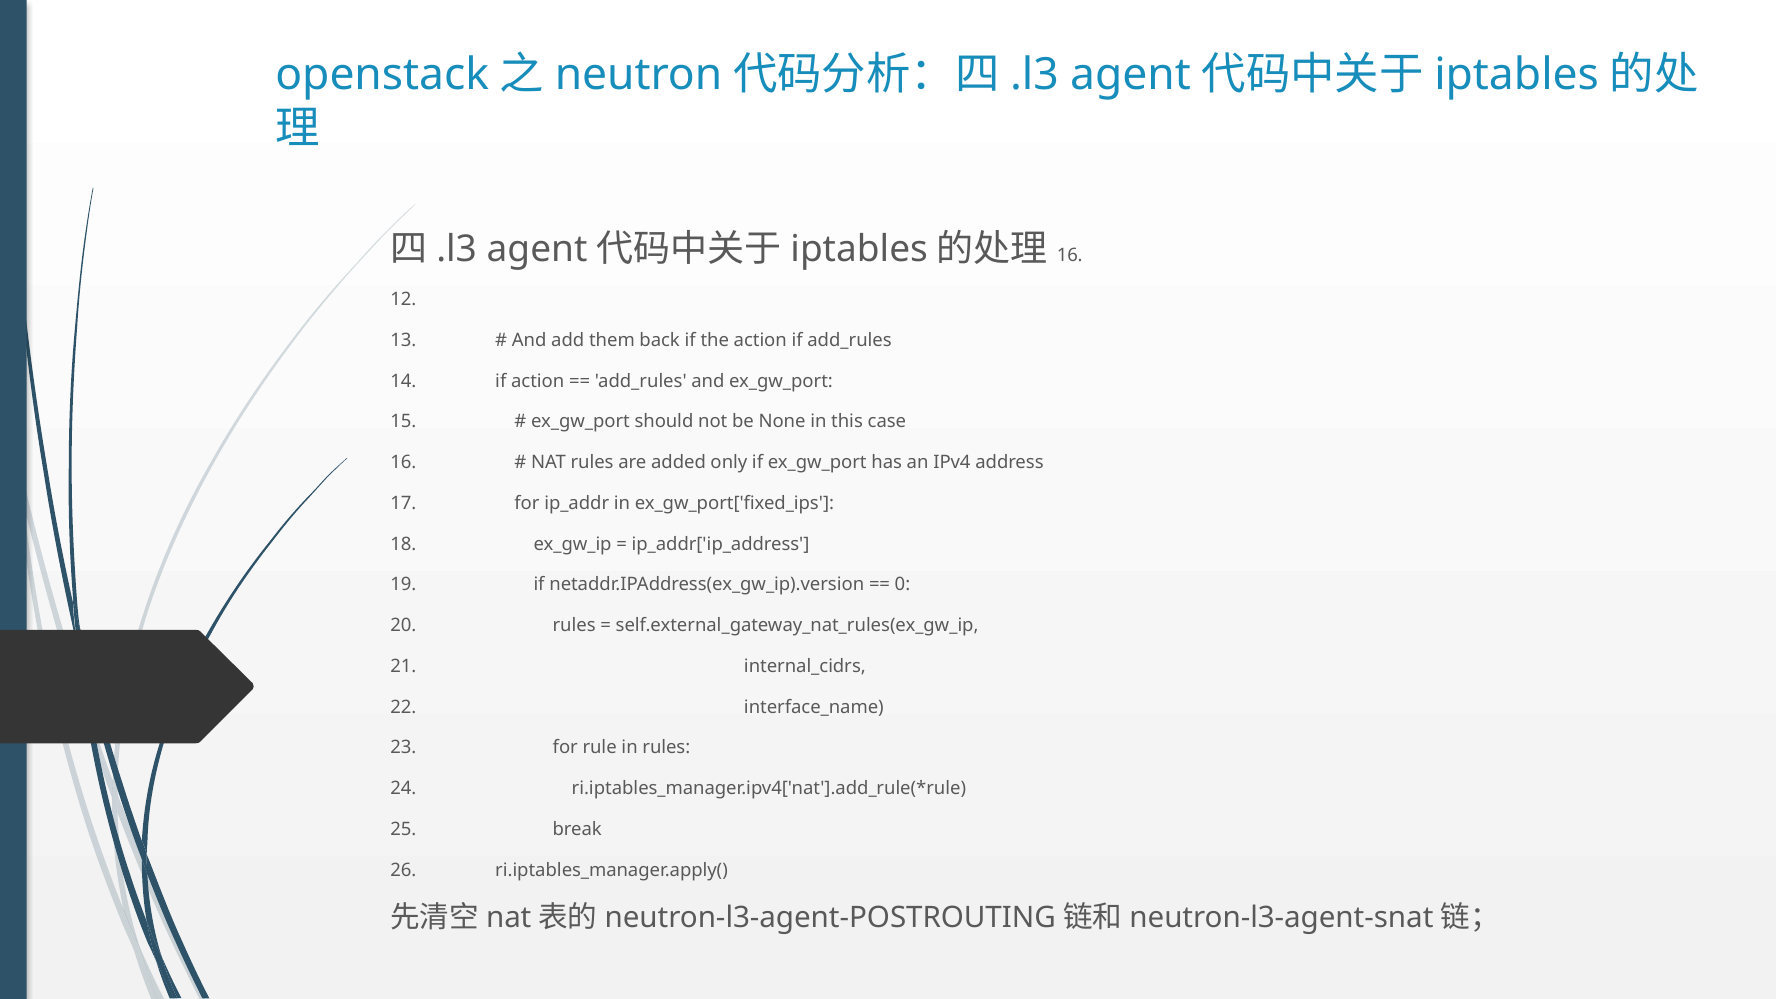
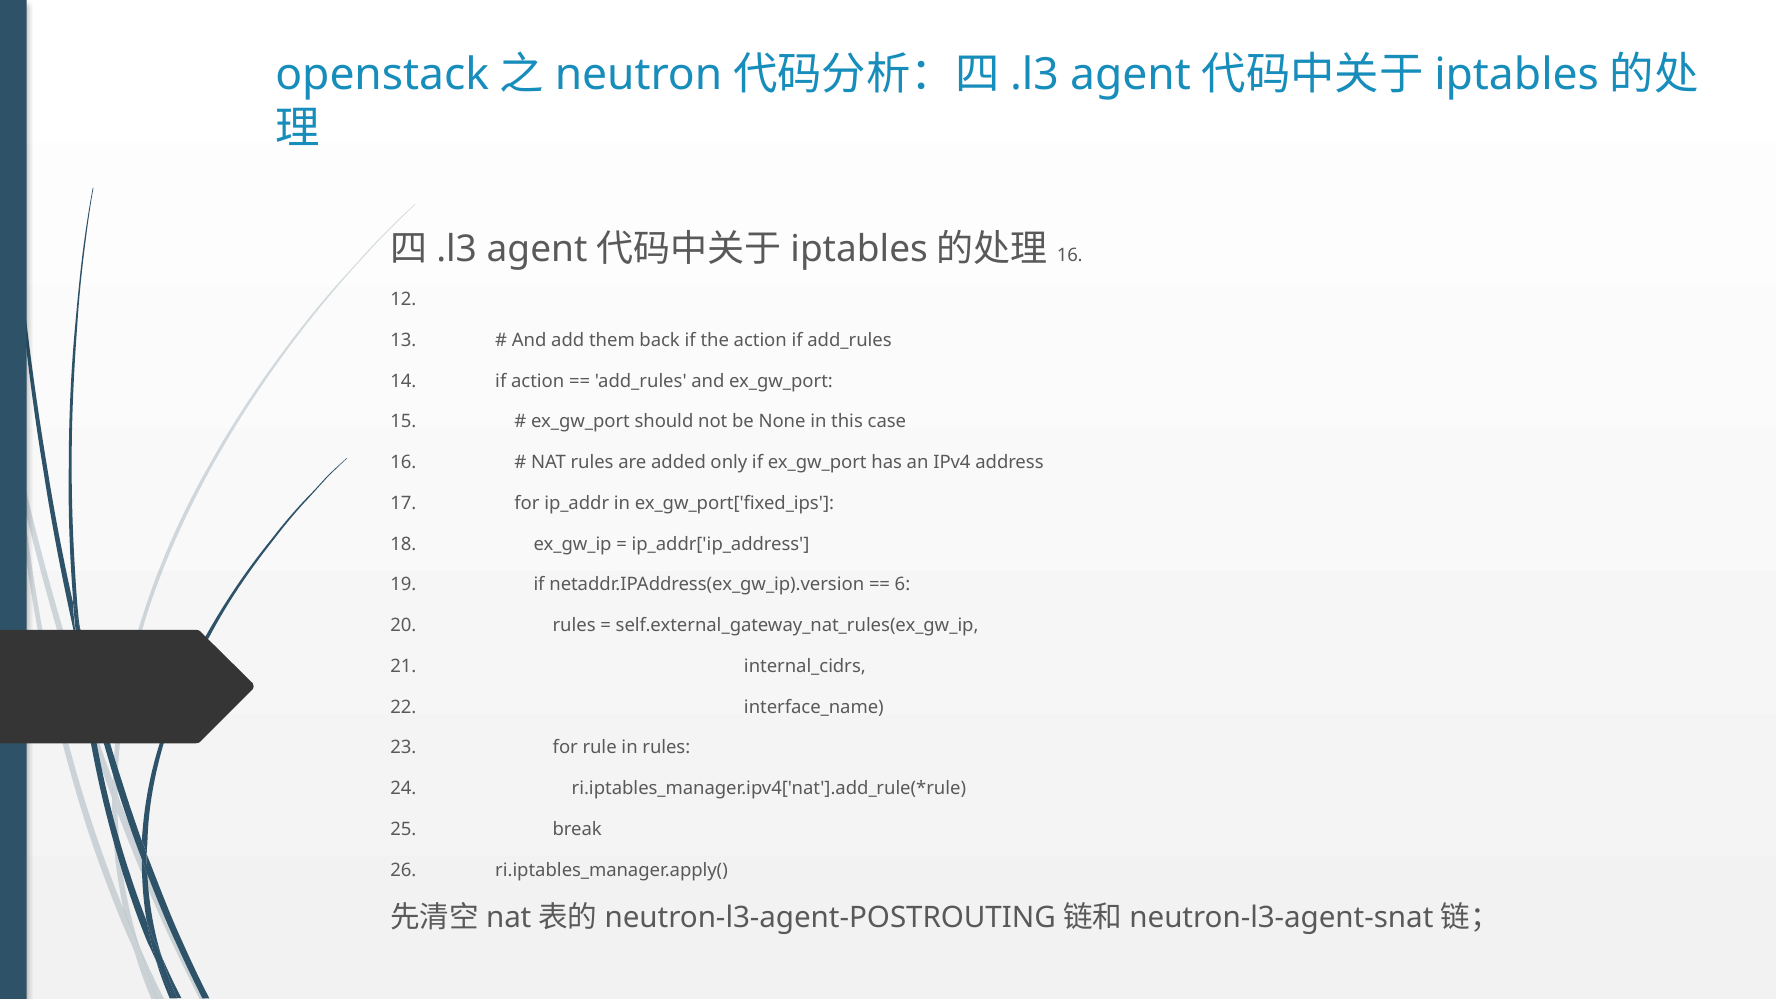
0: 0 -> 6
